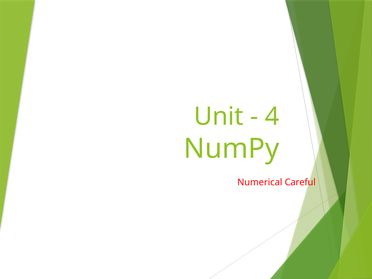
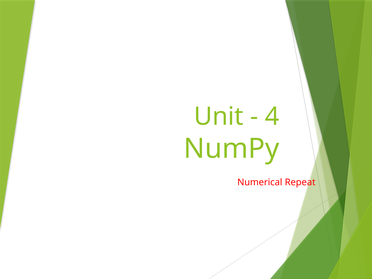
Careful: Careful -> Repeat
